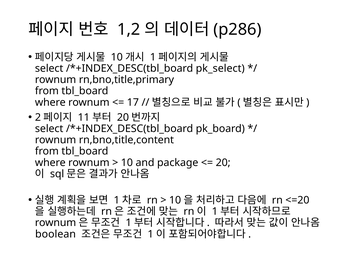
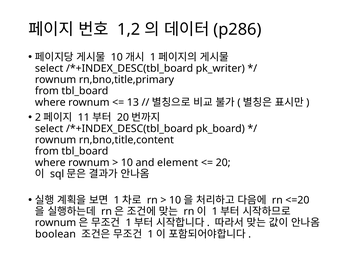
pk_select: pk_select -> pk_writer
17: 17 -> 13
package: package -> element
